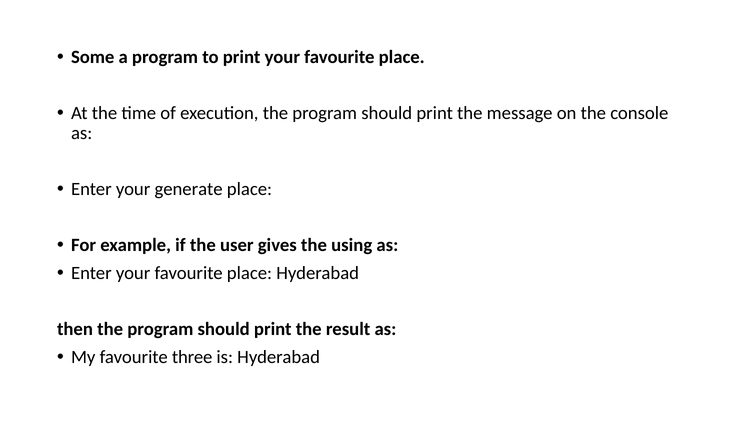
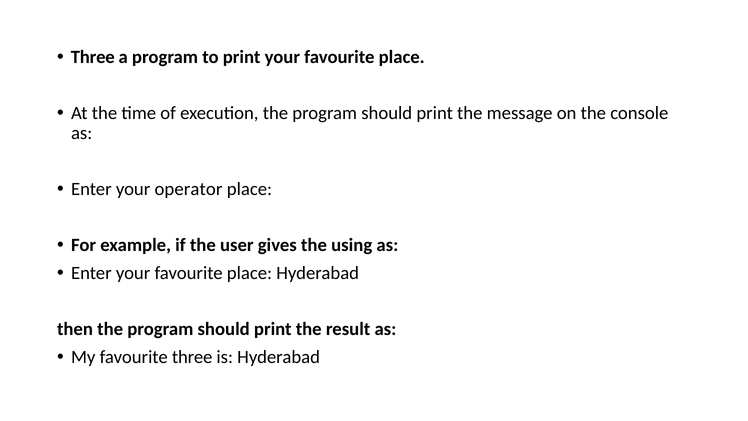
Some at (93, 57): Some -> Three
generate: generate -> operator
